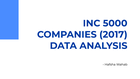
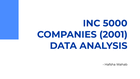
2017: 2017 -> 2001
